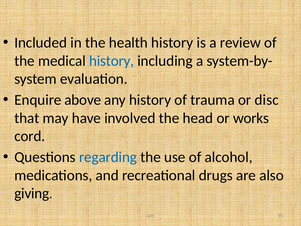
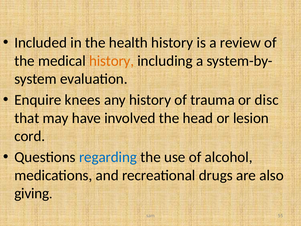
history at (112, 61) colour: blue -> orange
above: above -> knees
works: works -> lesion
